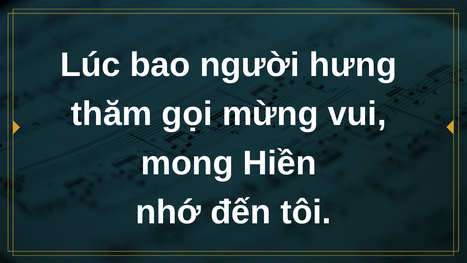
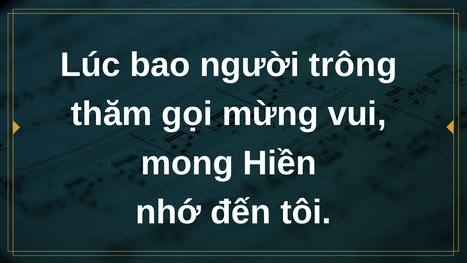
hưng: hưng -> trông
